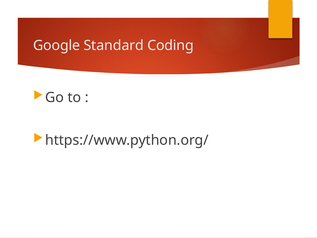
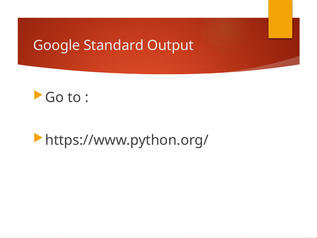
Coding: Coding -> Output
